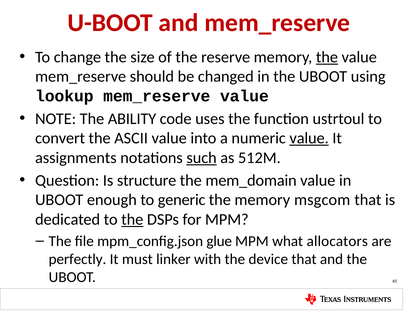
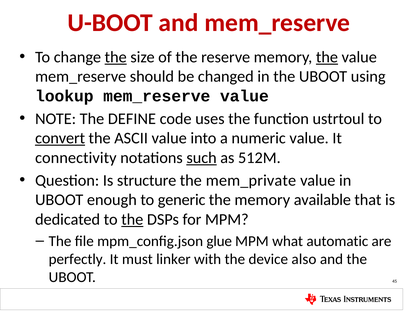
the at (116, 57) underline: none -> present
ABILITY: ABILITY -> DEFINE
convert underline: none -> present
value at (309, 138) underline: present -> none
assignments: assignments -> connectivity
mem_domain: mem_domain -> mem_private
msgcom: msgcom -> available
allocators: allocators -> automatic
device that: that -> also
